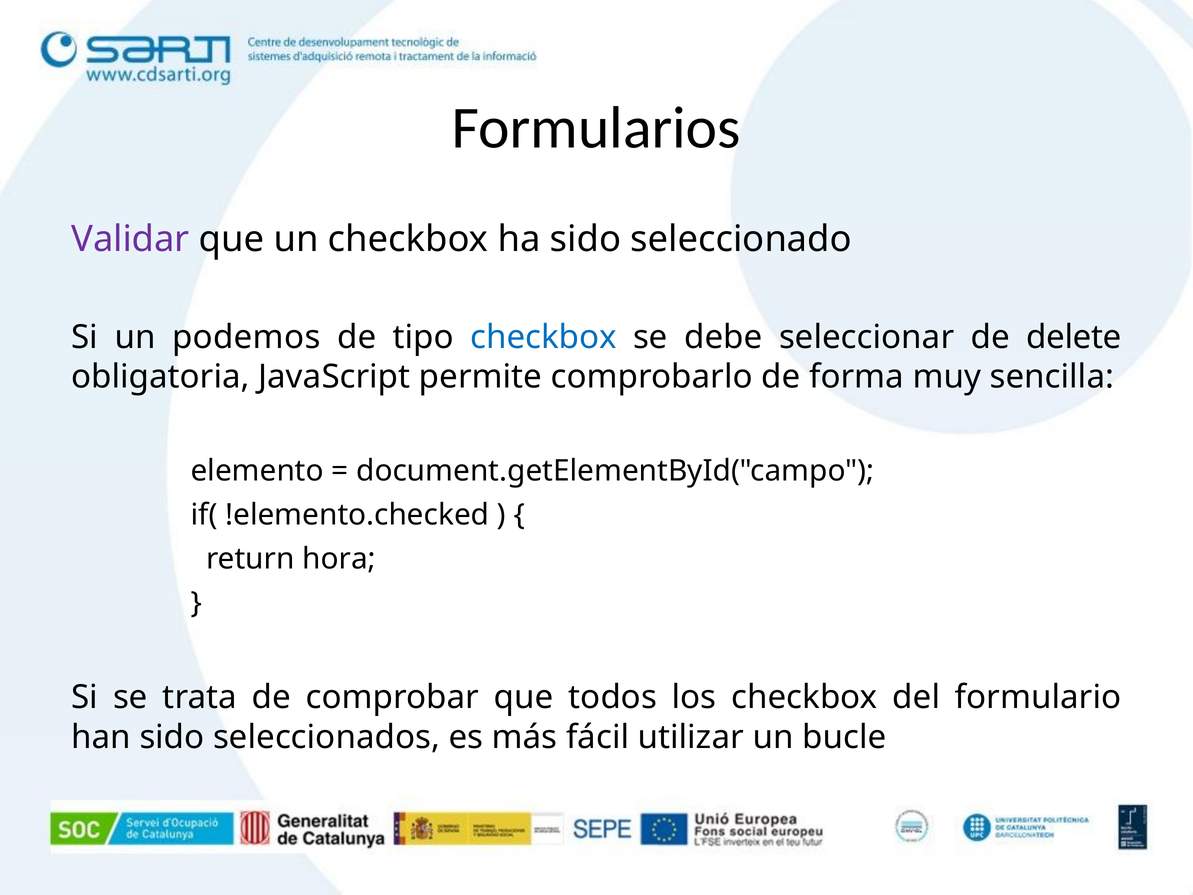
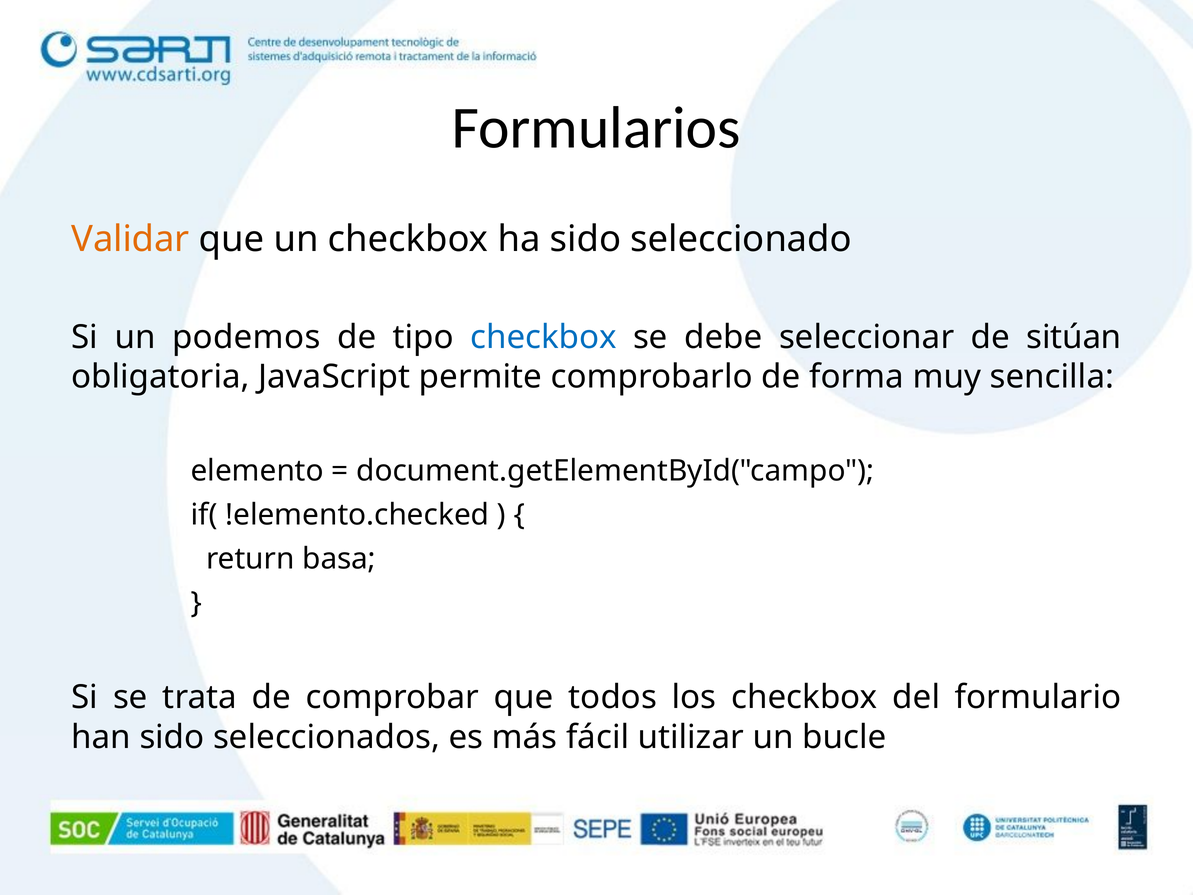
Validar colour: purple -> orange
delete: delete -> sitúan
hora: hora -> basa
